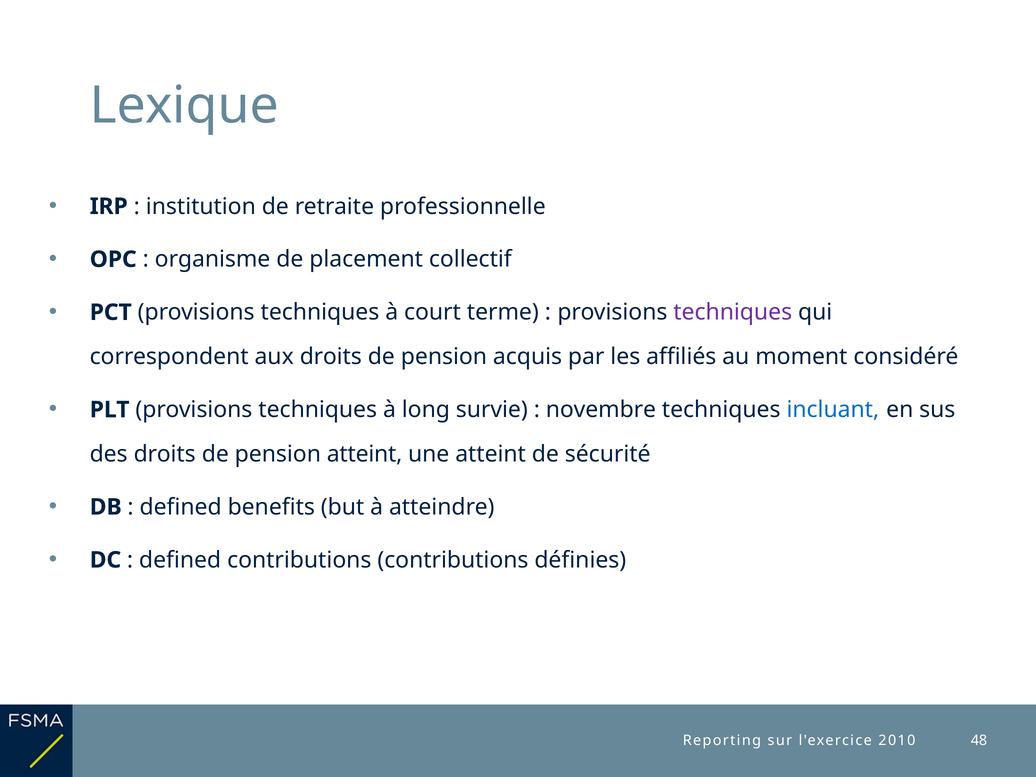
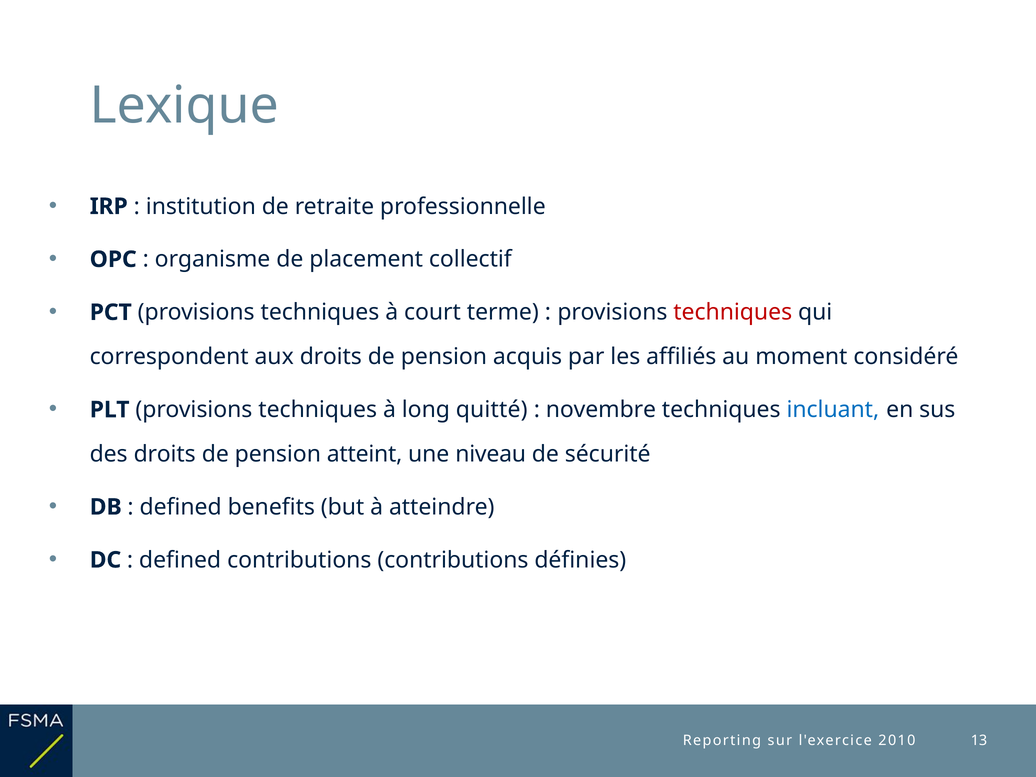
techniques at (733, 312) colour: purple -> red
survie: survie -> quitté
une atteint: atteint -> niveau
48: 48 -> 13
